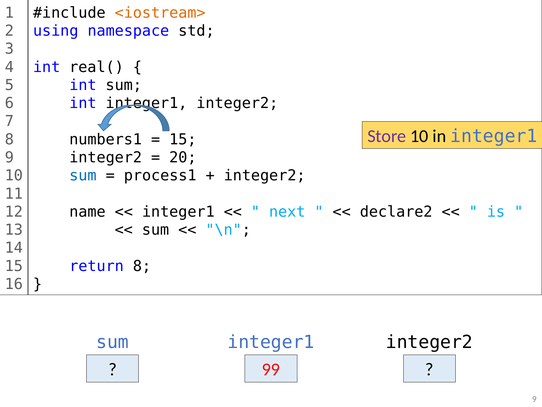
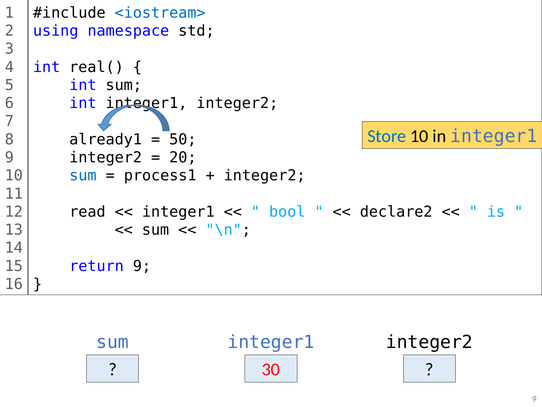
<iostream> colour: orange -> blue
Store colour: purple -> blue
numbers1: numbers1 -> already1
15 at (183, 139): 15 -> 50
name: name -> read
next: next -> bool
return 8: 8 -> 9
99: 99 -> 30
